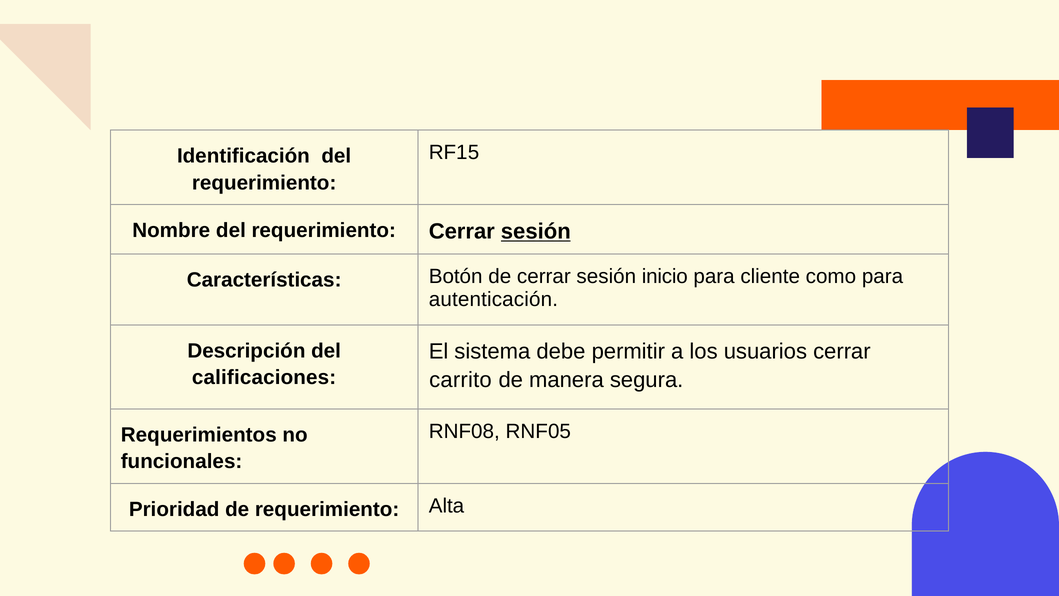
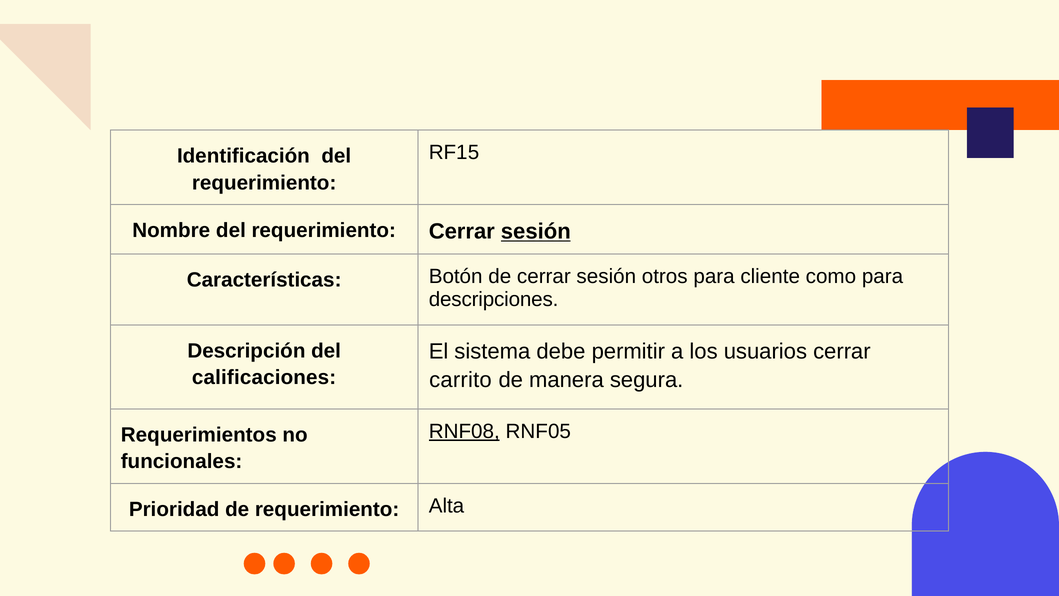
inicio: inicio -> otros
autenticación: autenticación -> descripciones
RNF08 underline: none -> present
